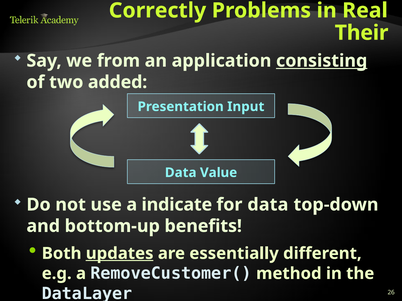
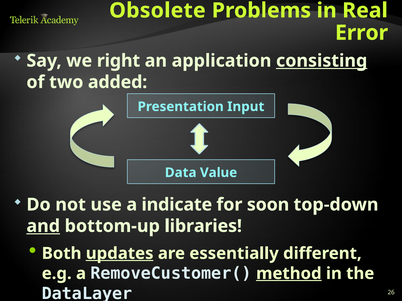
Correctly: Correctly -> Obsolete
Their: Their -> Error
from: from -> right
for data: data -> soon
and underline: none -> present
benefits: benefits -> libraries
method underline: none -> present
